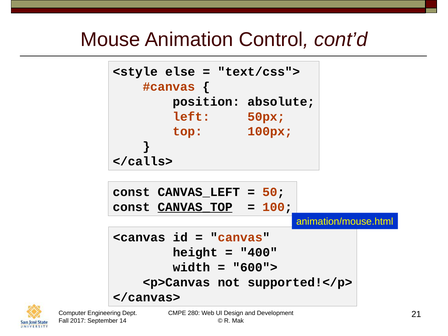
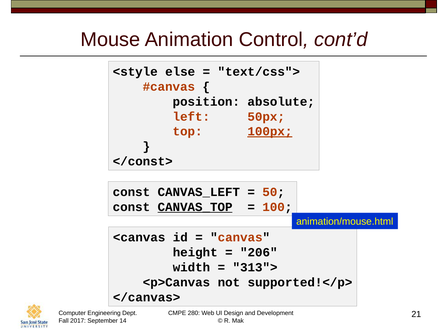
100px underline: none -> present
</calls>: </calls> -> </const>
400: 400 -> 206
600">: 600"> -> 313">
